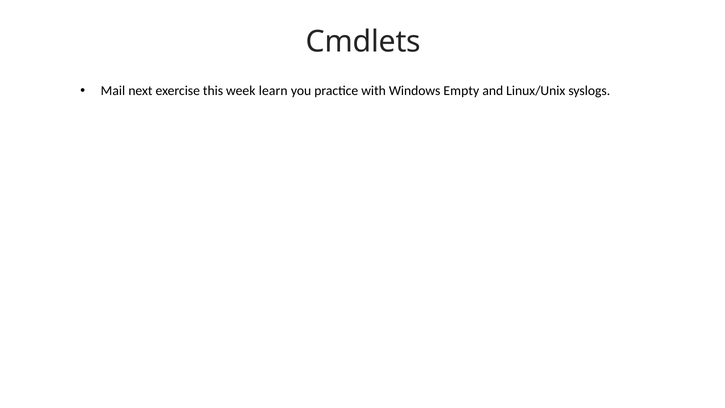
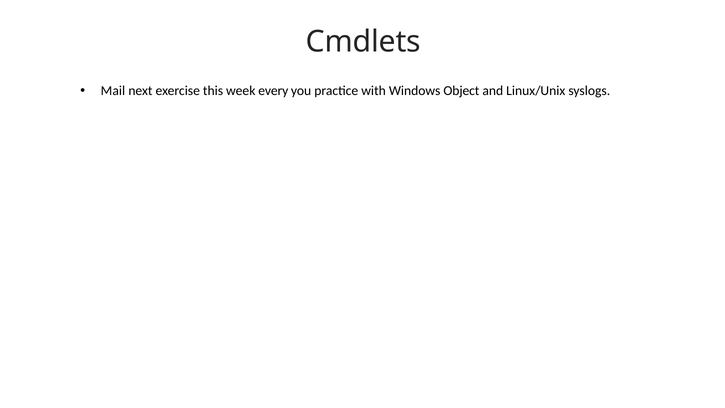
learn: learn -> every
Empty: Empty -> Object
